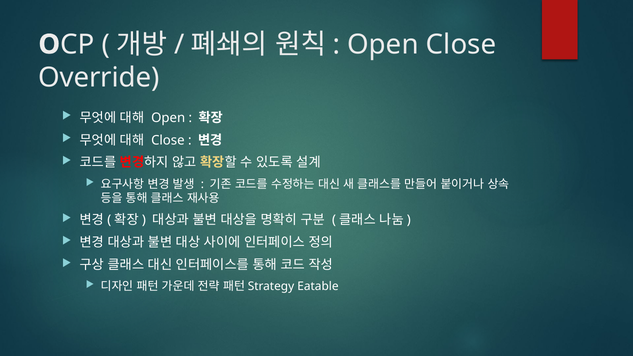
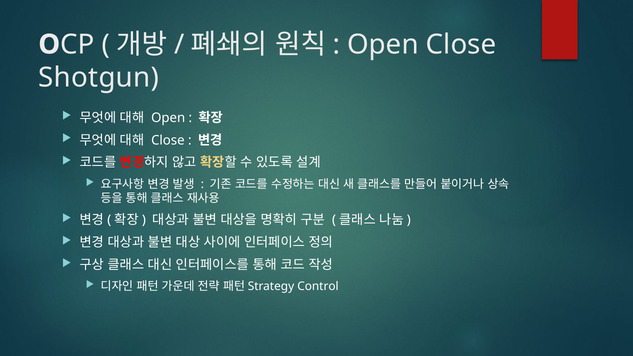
Override: Override -> Shotgun
Eatable: Eatable -> Control
